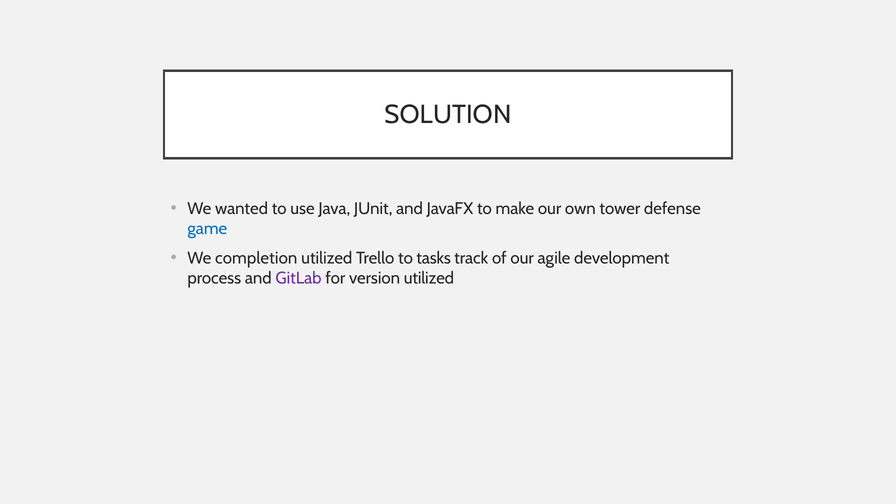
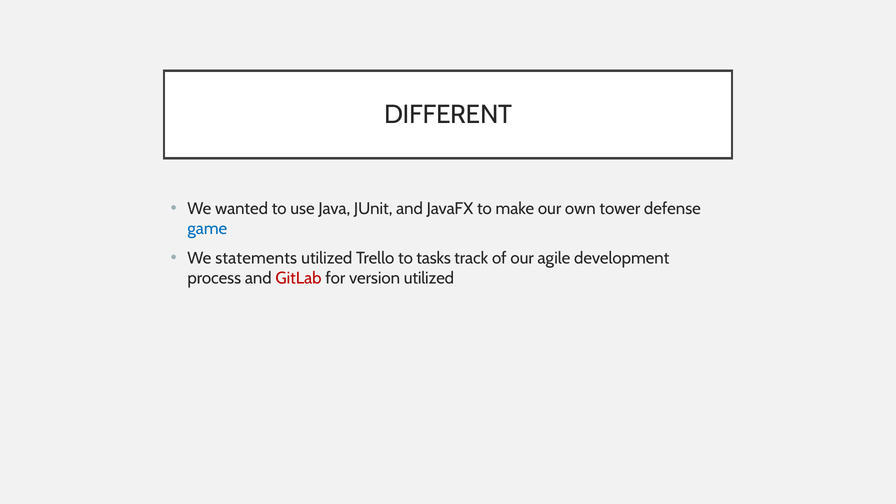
SOLUTION: SOLUTION -> DIFFERENT
completion: completion -> statements
GitLab colour: purple -> red
